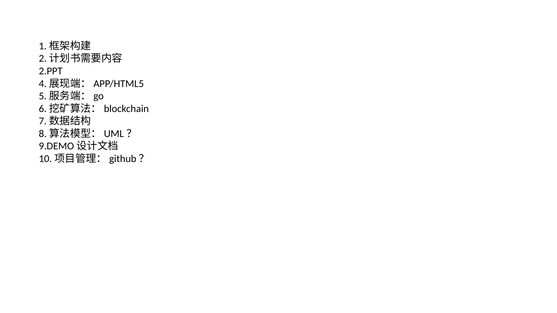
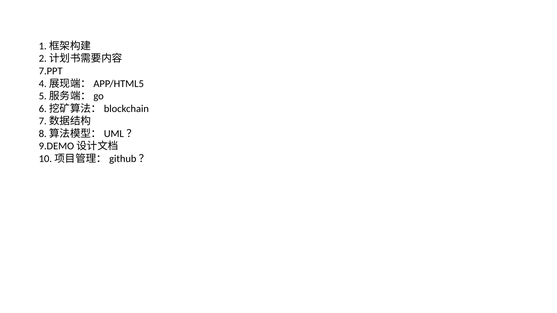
2.PPT: 2.PPT -> 7.PPT
